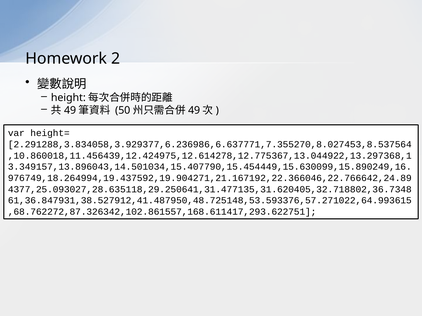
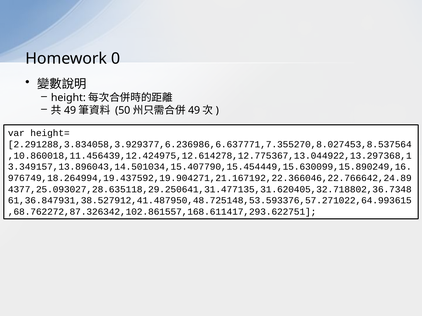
2: 2 -> 0
